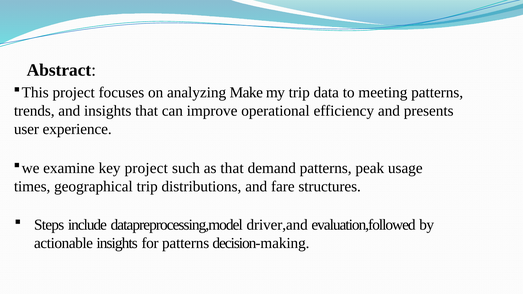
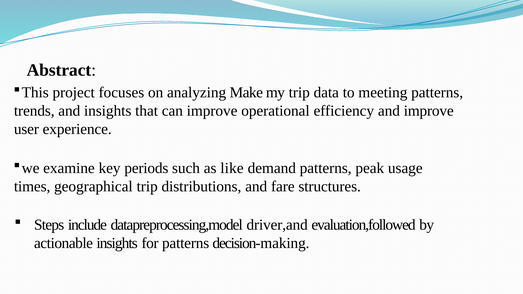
and presents: presents -> improve
key project: project -> periods
as that: that -> like
